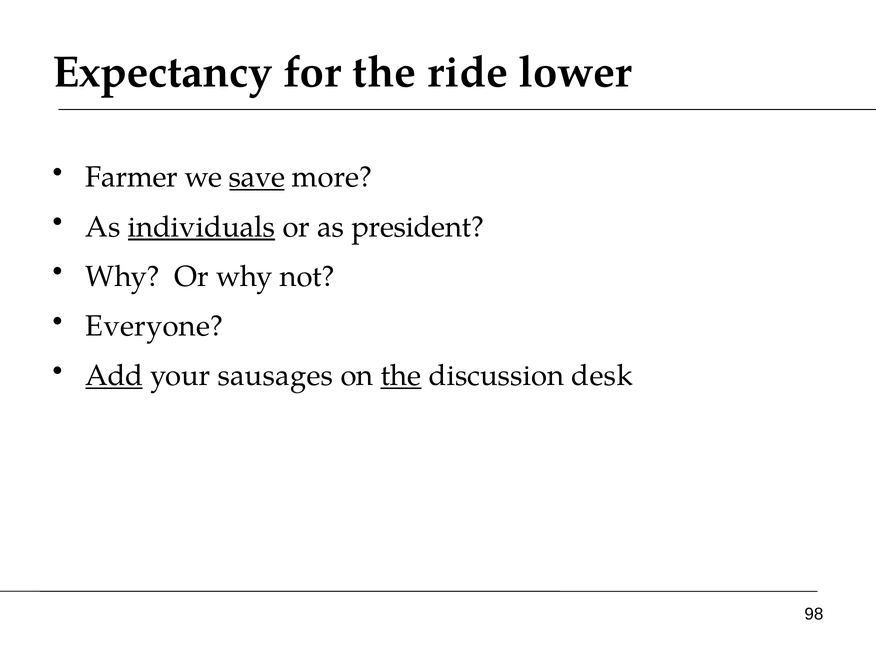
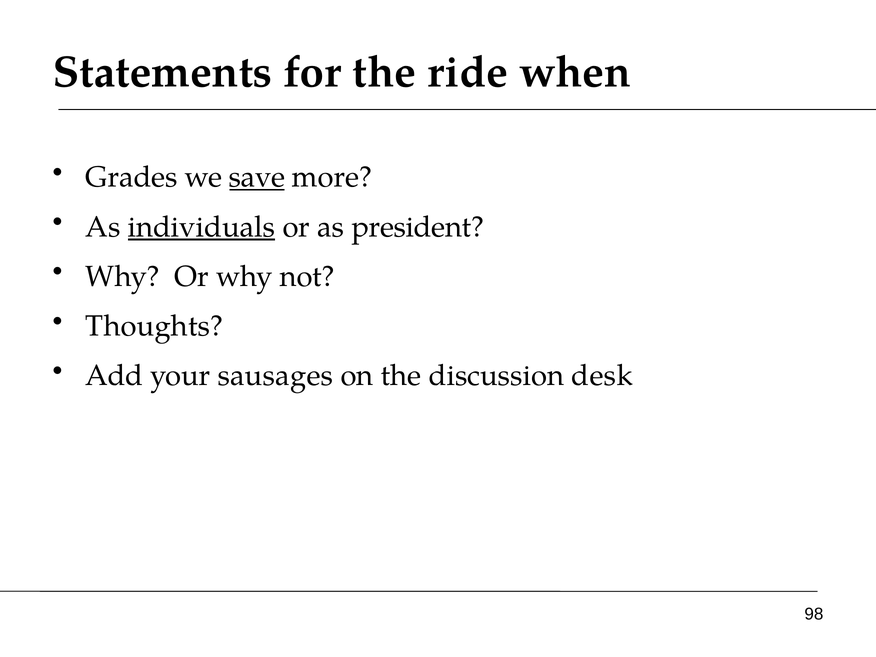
Expectancy: Expectancy -> Statements
lower: lower -> when
Farmer: Farmer -> Grades
Everyone: Everyone -> Thoughts
Add underline: present -> none
the at (401, 376) underline: present -> none
